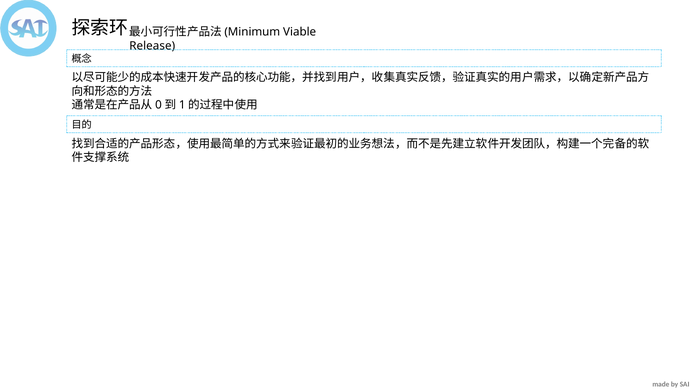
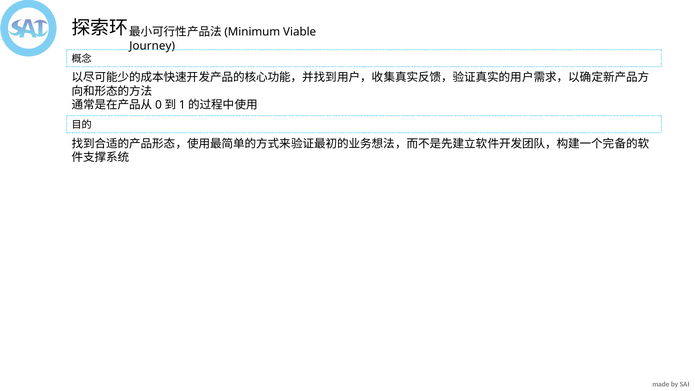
Release: Release -> Journey
